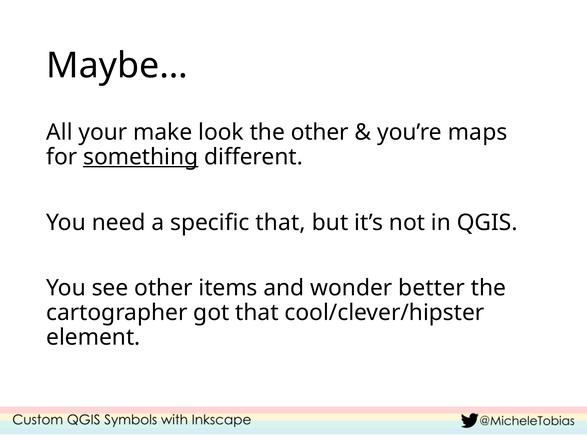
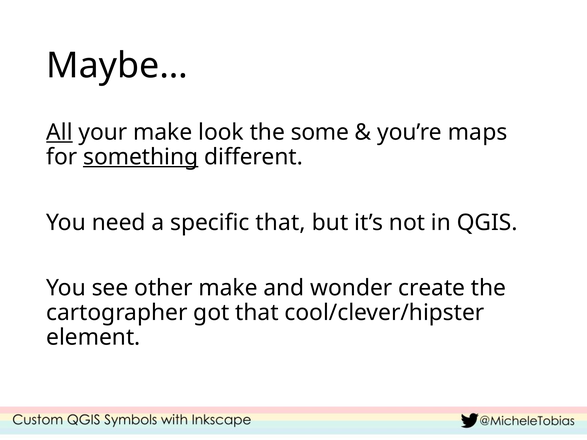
All underline: none -> present
the other: other -> some
other items: items -> make
better: better -> create
